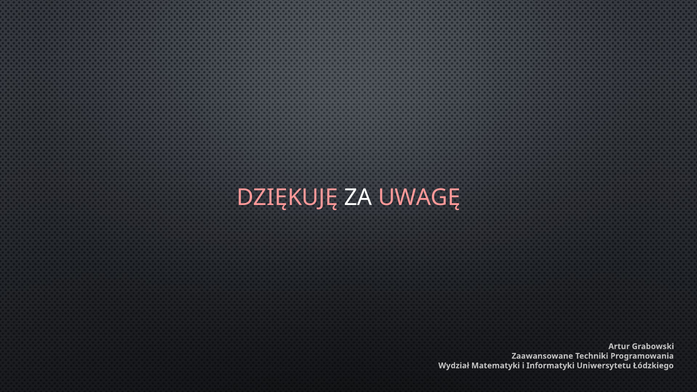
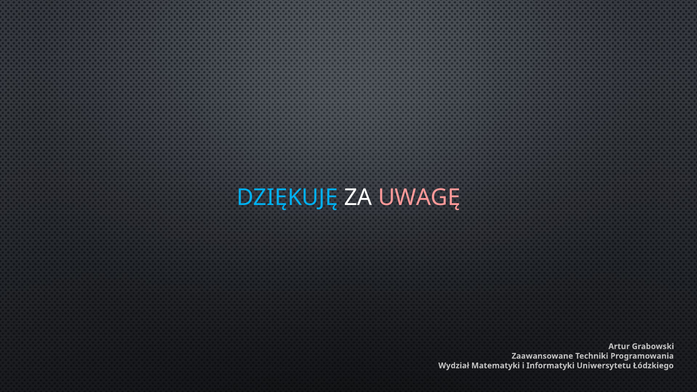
DZIĘKUJĘ colour: pink -> light blue
